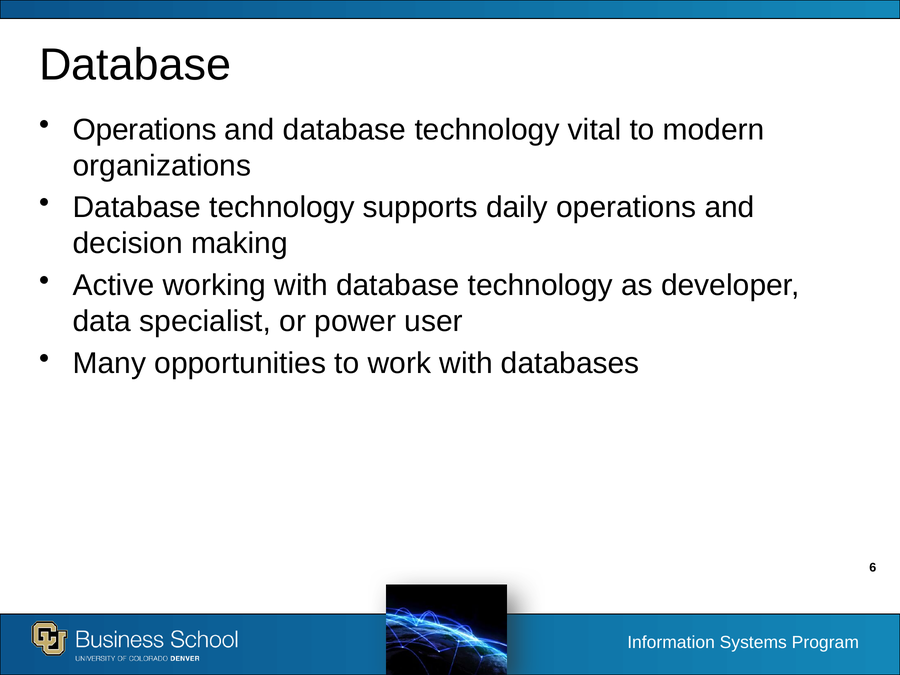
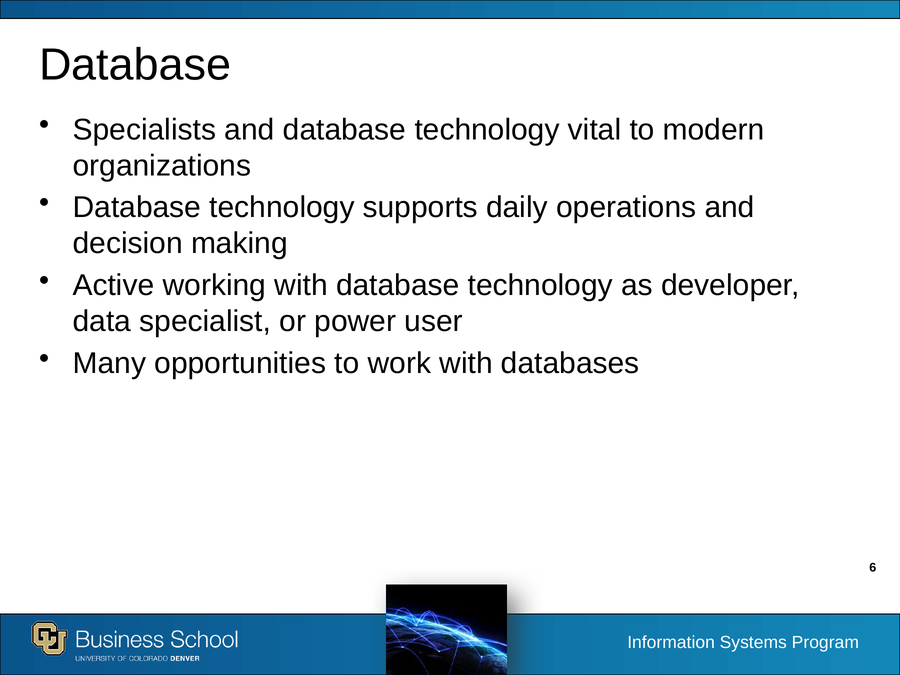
Operations at (145, 130): Operations -> Specialists
